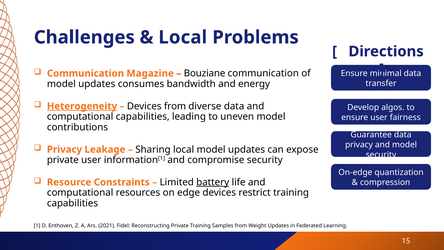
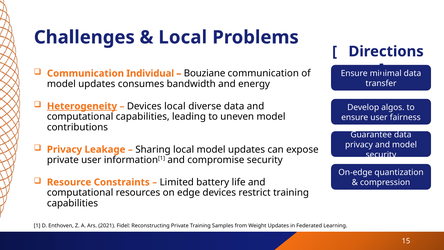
Magazine: Magazine -> Individual
Devices from: from -> local
battery underline: present -> none
